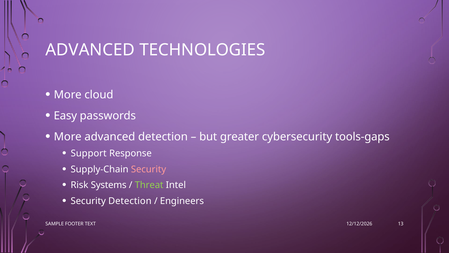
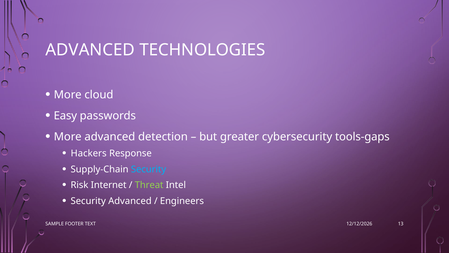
Support: Support -> Hackers
Security at (149, 169) colour: pink -> light blue
Systems: Systems -> Internet
Security Detection: Detection -> Advanced
